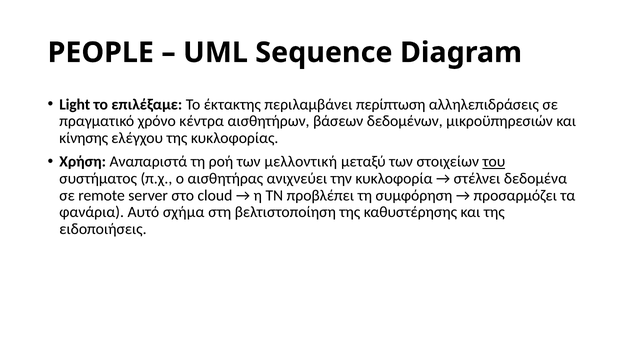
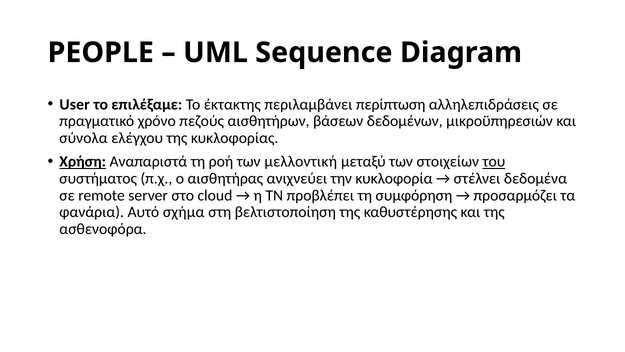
Light: Light -> User
κέντρα: κέντρα -> πεζούς
κίνησης: κίνησης -> σύνολα
Χρήση underline: none -> present
ειδοποιήσεις: ειδοποιήσεις -> ασθενοφόρα
